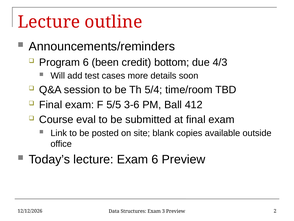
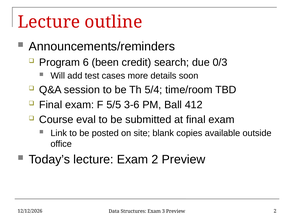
bottom: bottom -> search
4/3: 4/3 -> 0/3
Exam 6: 6 -> 2
